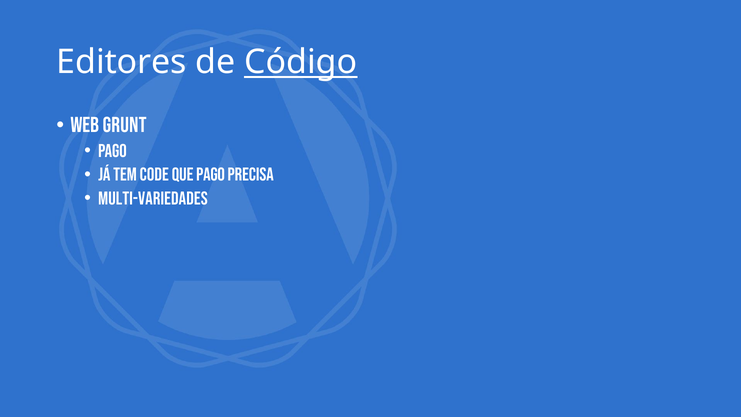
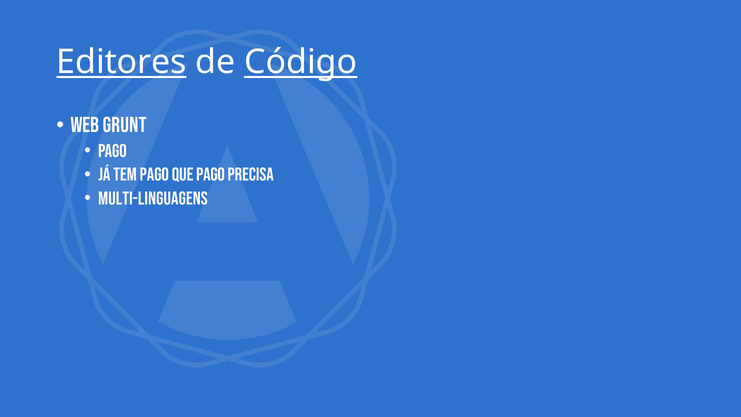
Editores underline: none -> present
tem code: code -> pago
Multi-variedades: Multi-variedades -> Multi-linguagens
